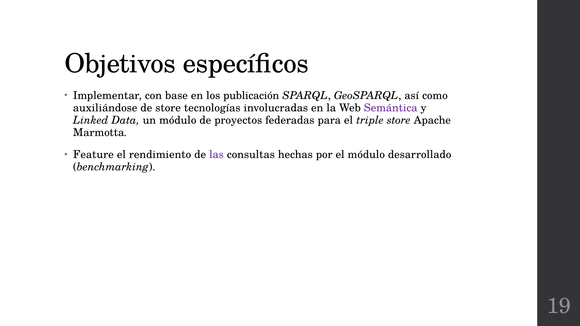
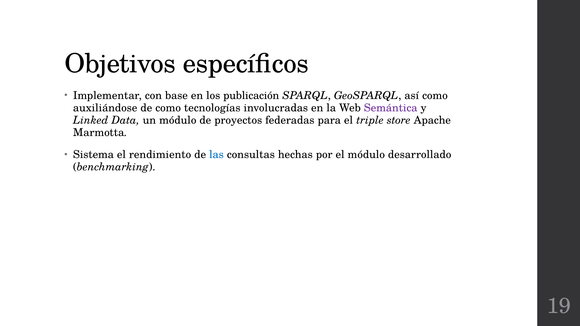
de store: store -> como
Feature: Feature -> Sistema
las colour: purple -> blue
